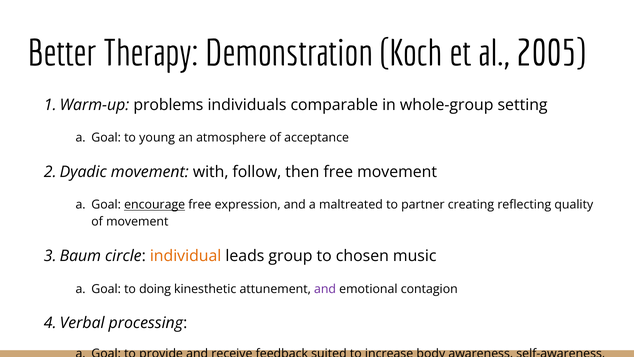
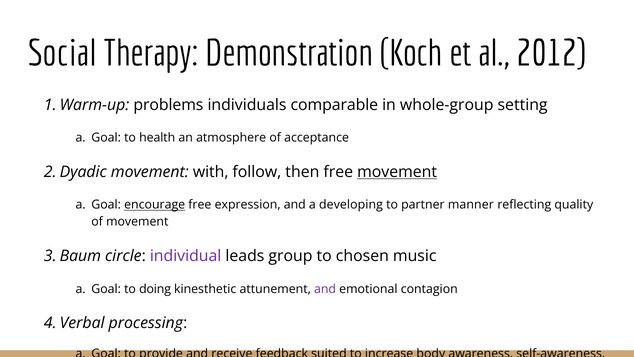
Better at (62, 54): Better -> Social
2005: 2005 -> 2012
young: young -> health
movement at (397, 172) underline: none -> present
maltreated: maltreated -> developing
creating: creating -> manner
individual colour: orange -> purple
